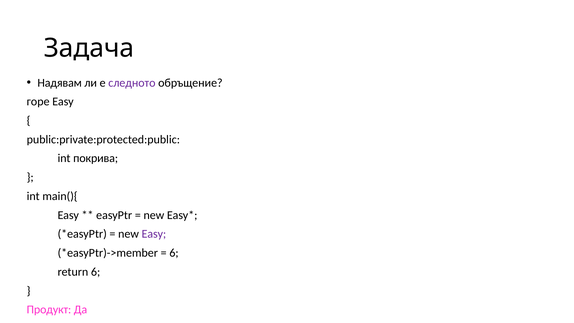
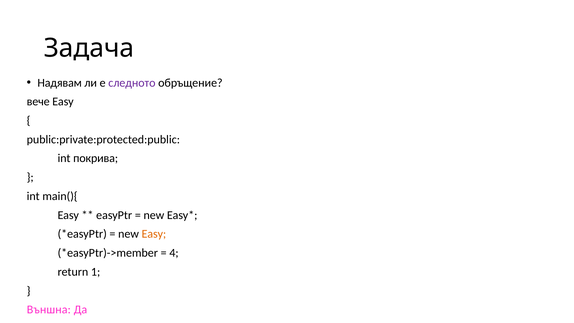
горе: горе -> вече
Easy at (154, 234) colour: purple -> orange
6 at (174, 253): 6 -> 4
return 6: 6 -> 1
Продукт: Продукт -> Външна
